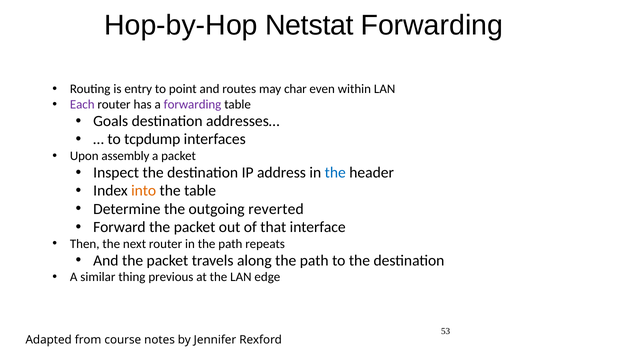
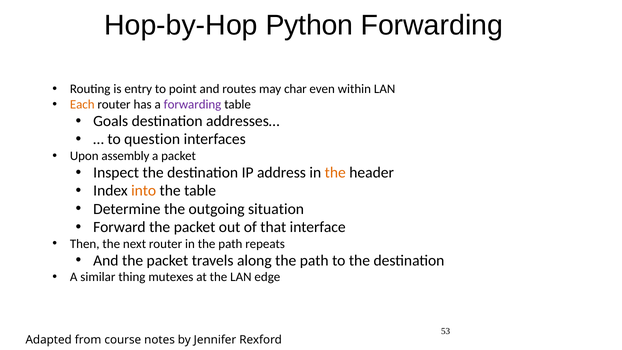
Netstat: Netstat -> Python
Each colour: purple -> orange
tcpdump: tcpdump -> question
the at (335, 173) colour: blue -> orange
reverted: reverted -> situation
previous: previous -> mutexes
